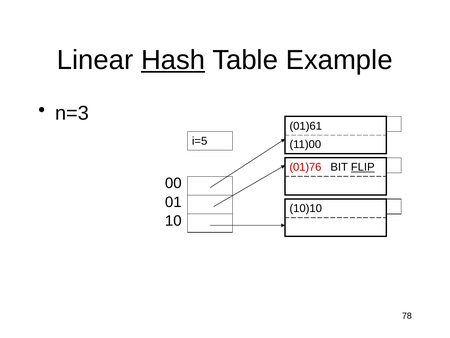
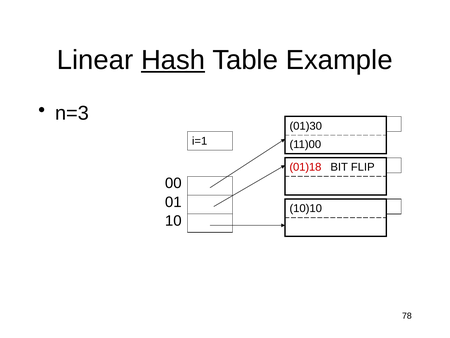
01)61: 01)61 -> 01)30
i=5: i=5 -> i=1
01)76: 01)76 -> 01)18
FLIP underline: present -> none
